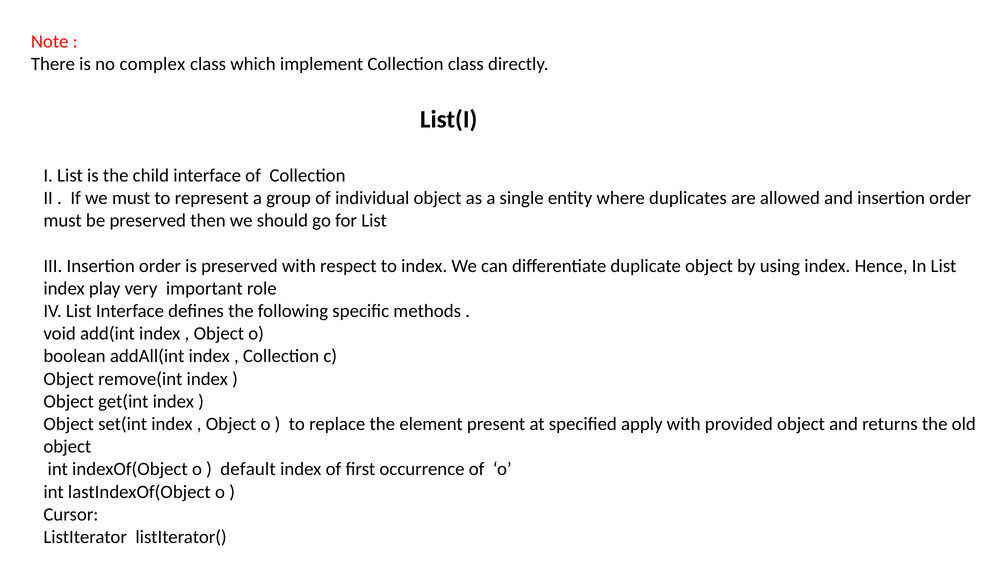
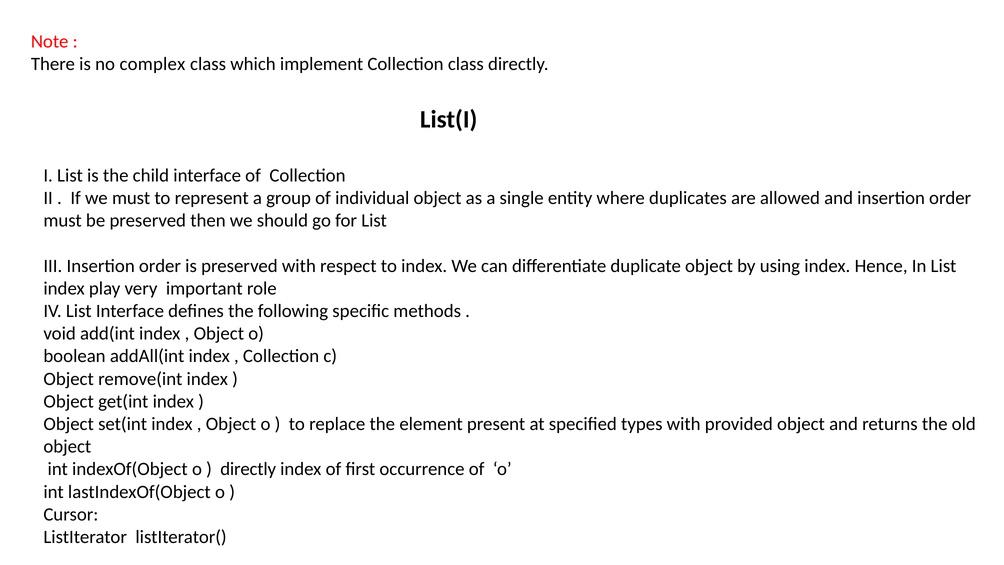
apply: apply -> types
default at (248, 469): default -> directly
